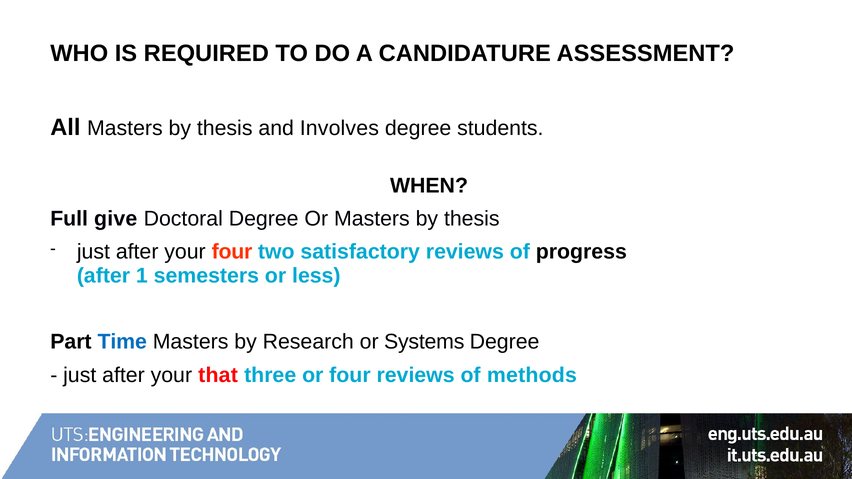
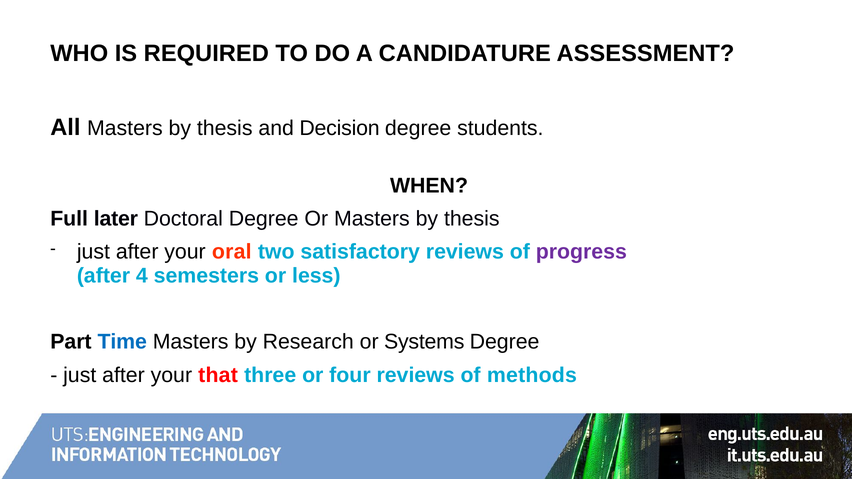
Involves: Involves -> Decision
give: give -> later
your four: four -> oral
progress colour: black -> purple
1: 1 -> 4
